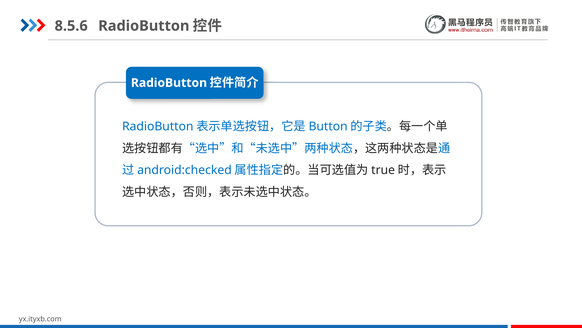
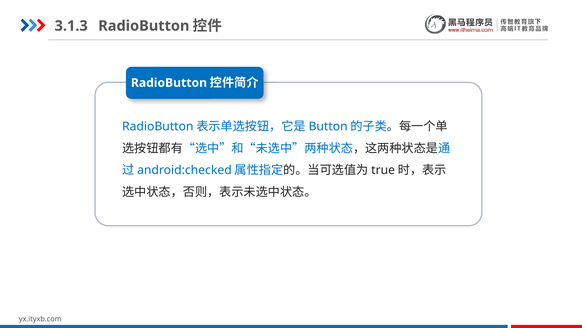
8.5.6: 8.5.6 -> 3.1.3
